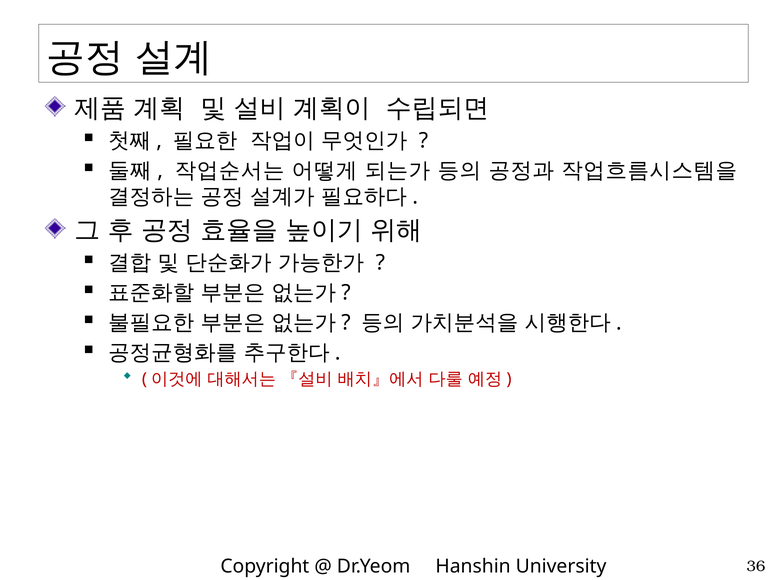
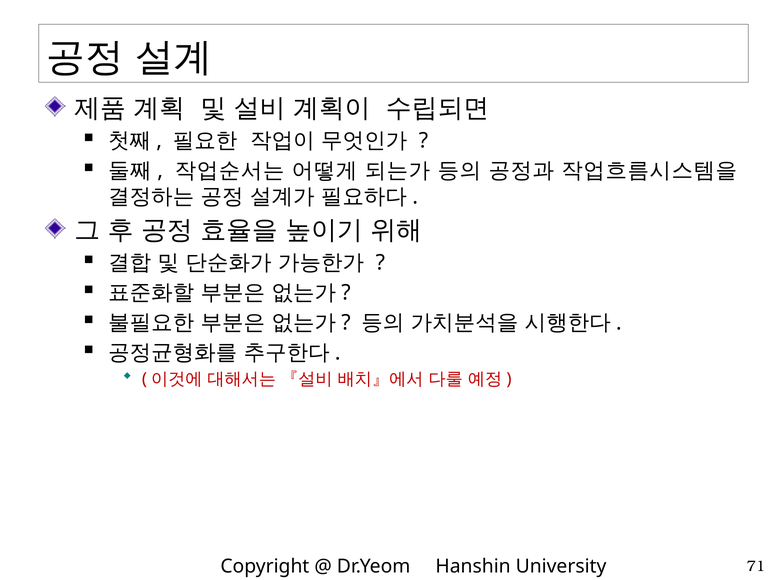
36: 36 -> 71
